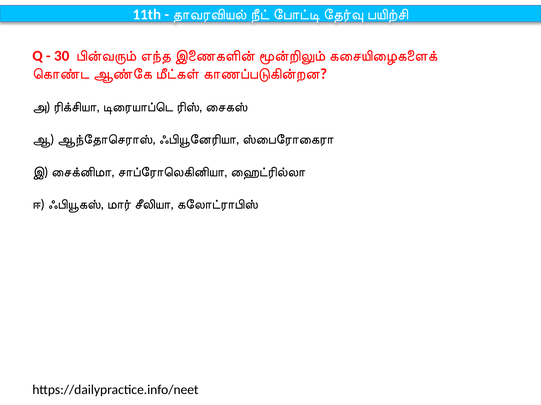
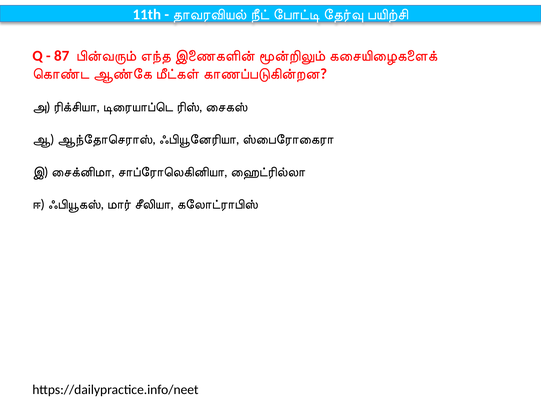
30: 30 -> 87
